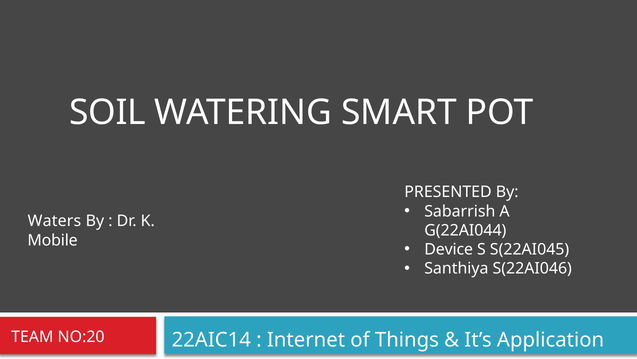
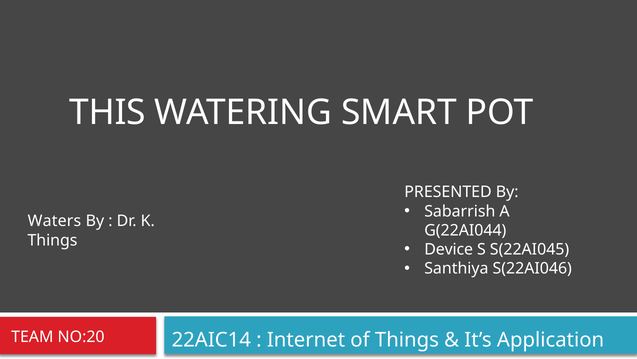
SOIL: SOIL -> THIS
Mobile at (53, 240): Mobile -> Things
